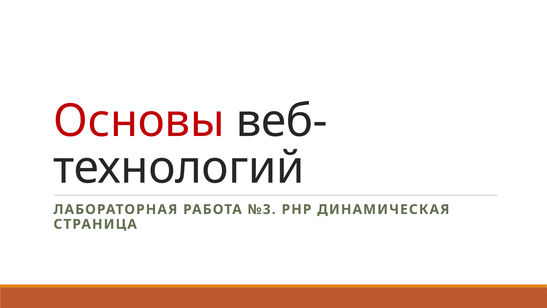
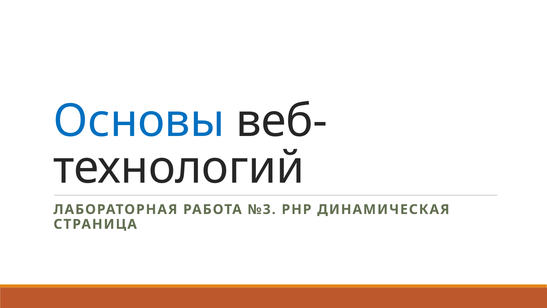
Основы colour: red -> blue
